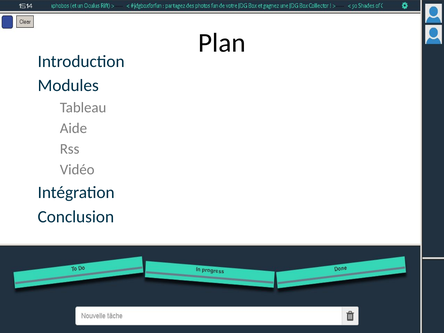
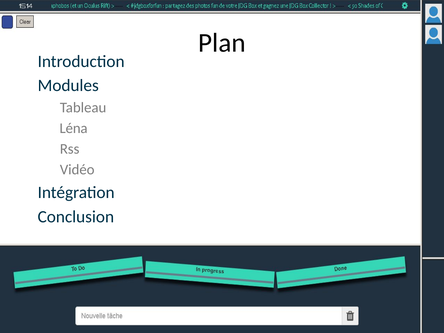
Aide: Aide -> Léna
